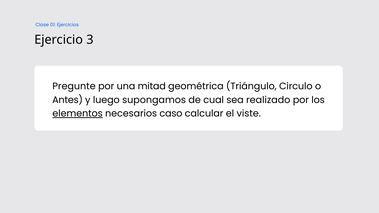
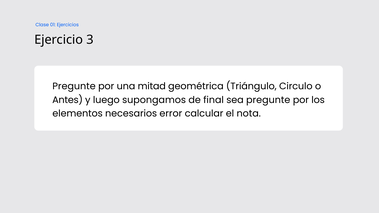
cual: cual -> final
sea realizado: realizado -> pregunte
elementos underline: present -> none
caso: caso -> error
viste: viste -> nota
